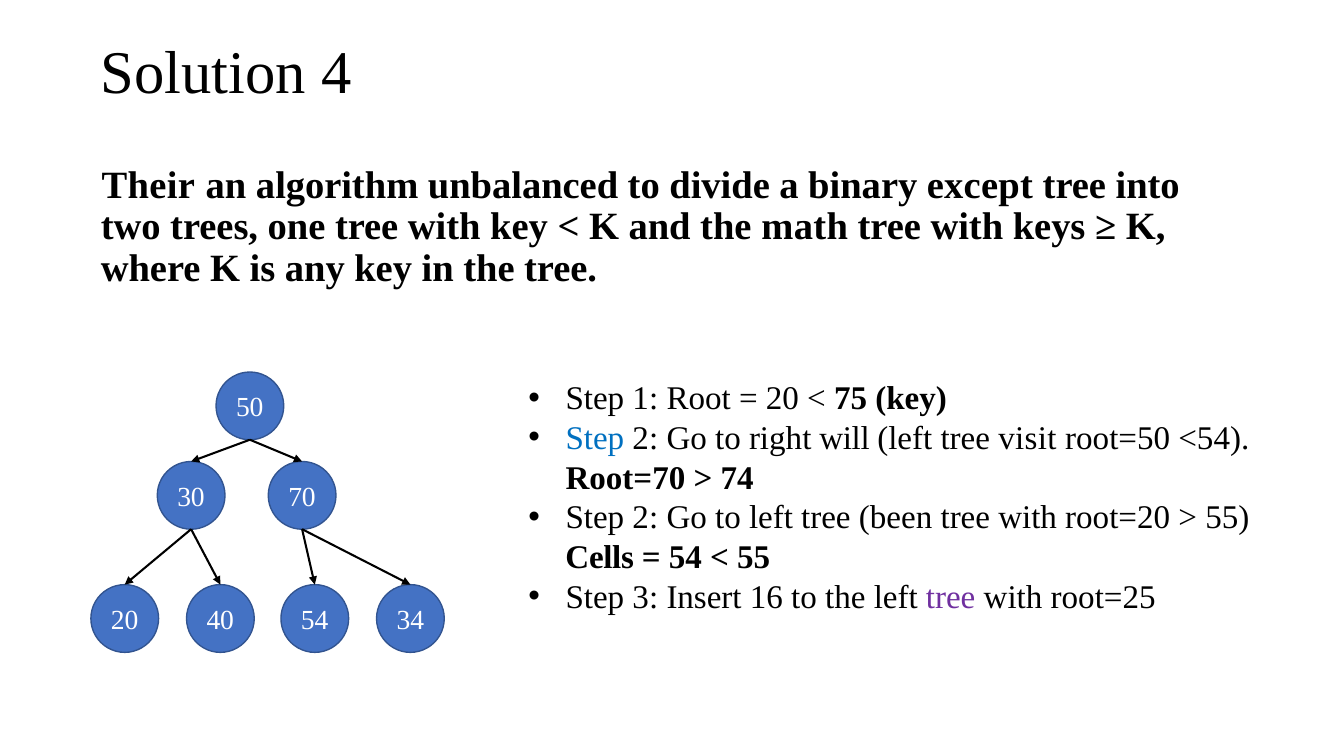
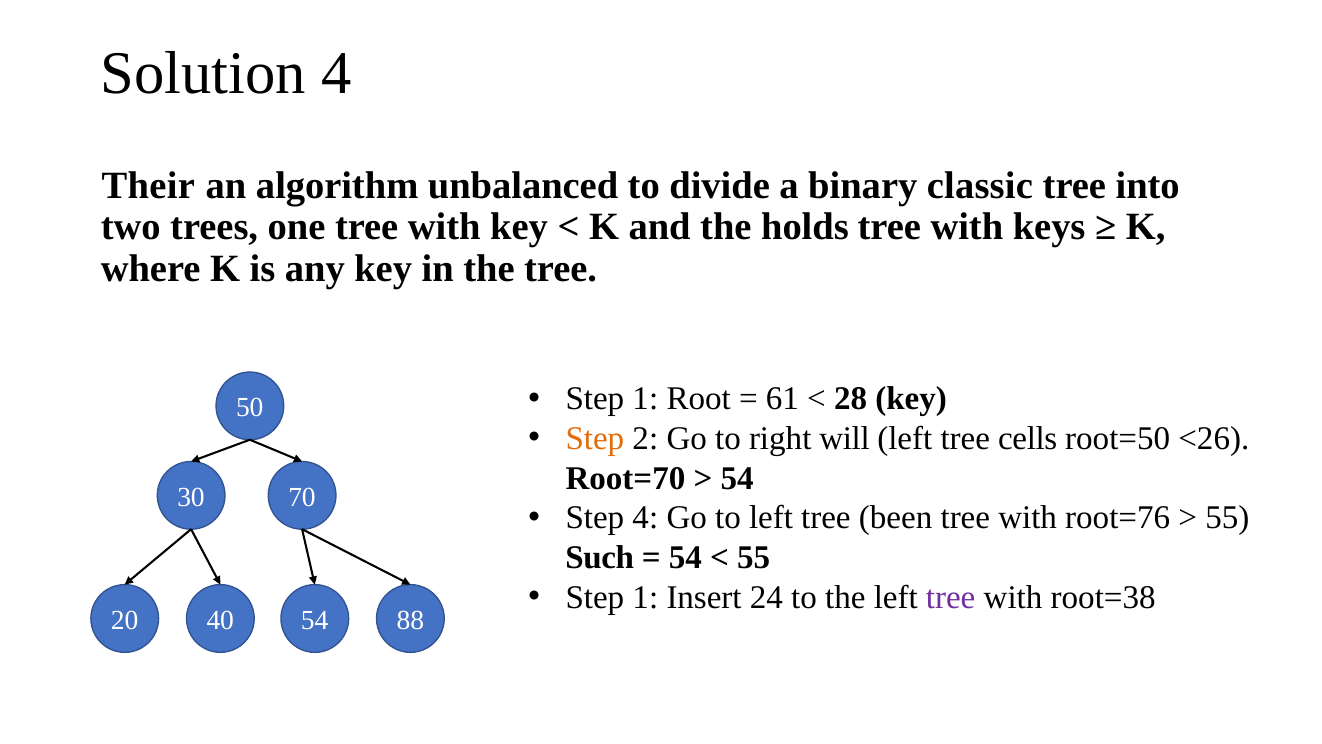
except: except -> classic
math: math -> holds
20 at (782, 399): 20 -> 61
75: 75 -> 28
Step at (595, 438) colour: blue -> orange
visit: visit -> cells
<54: <54 -> <26
74 at (737, 478): 74 -> 54
2 at (645, 518): 2 -> 4
root=20: root=20 -> root=76
Cells: Cells -> Such
3 at (645, 597): 3 -> 1
16: 16 -> 24
root=25: root=25 -> root=38
34: 34 -> 88
